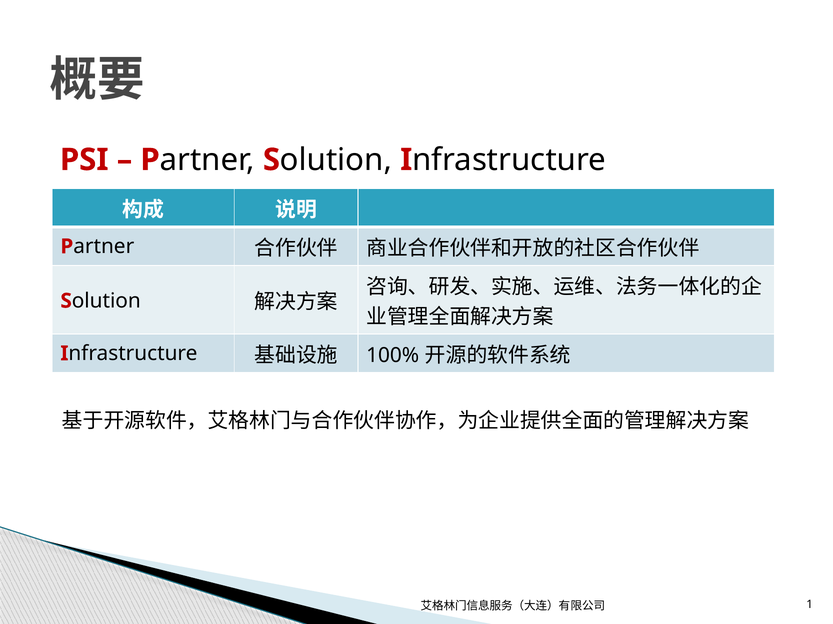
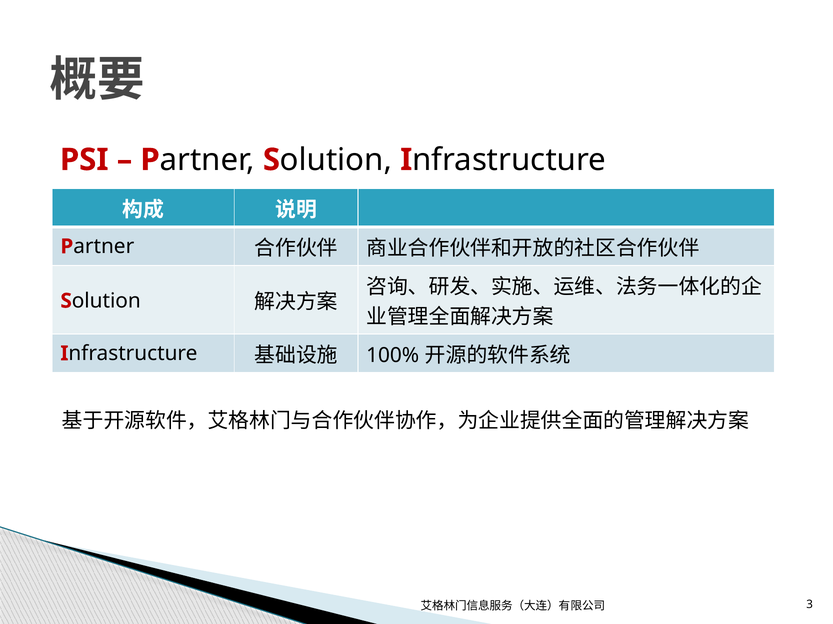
1: 1 -> 3
